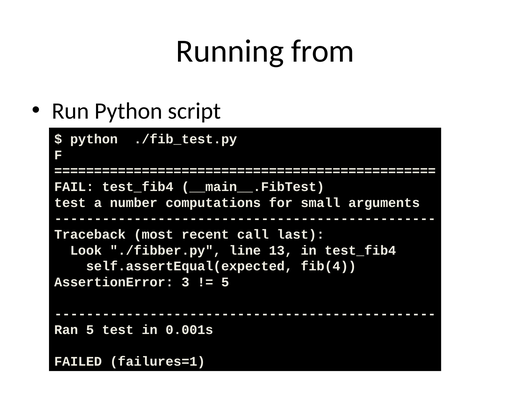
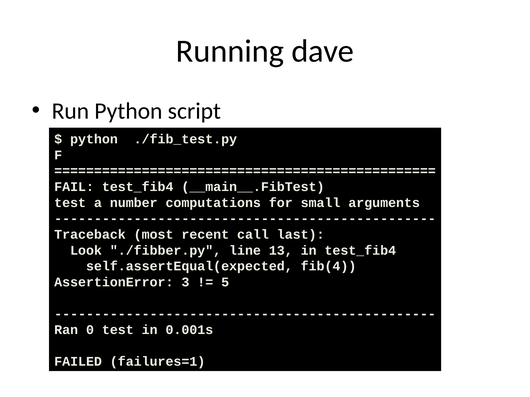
from: from -> dave
Ran 5: 5 -> 0
